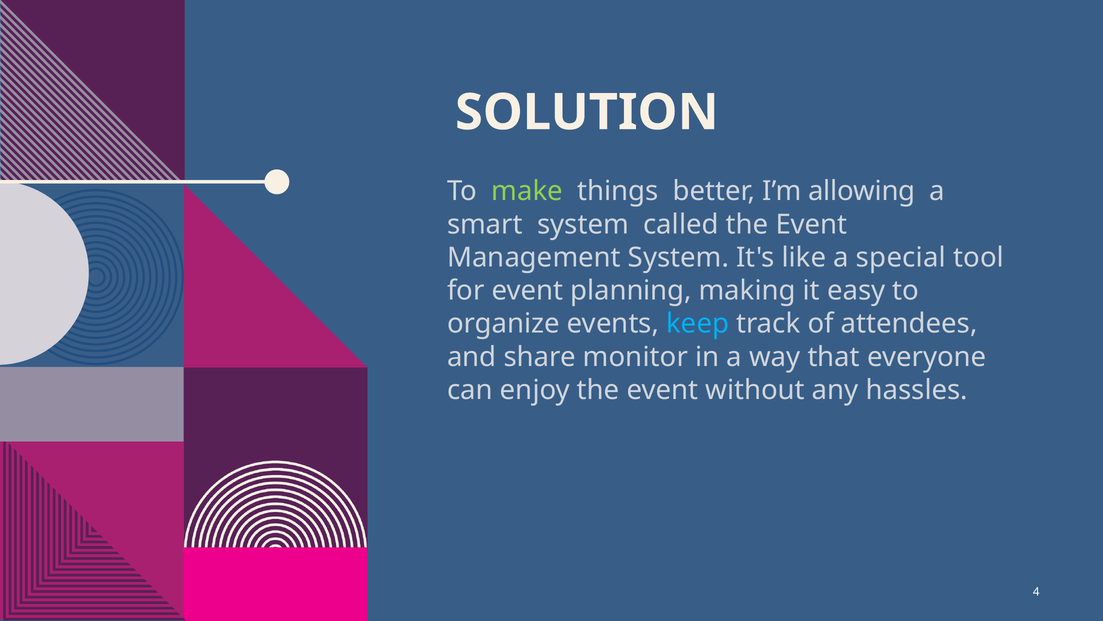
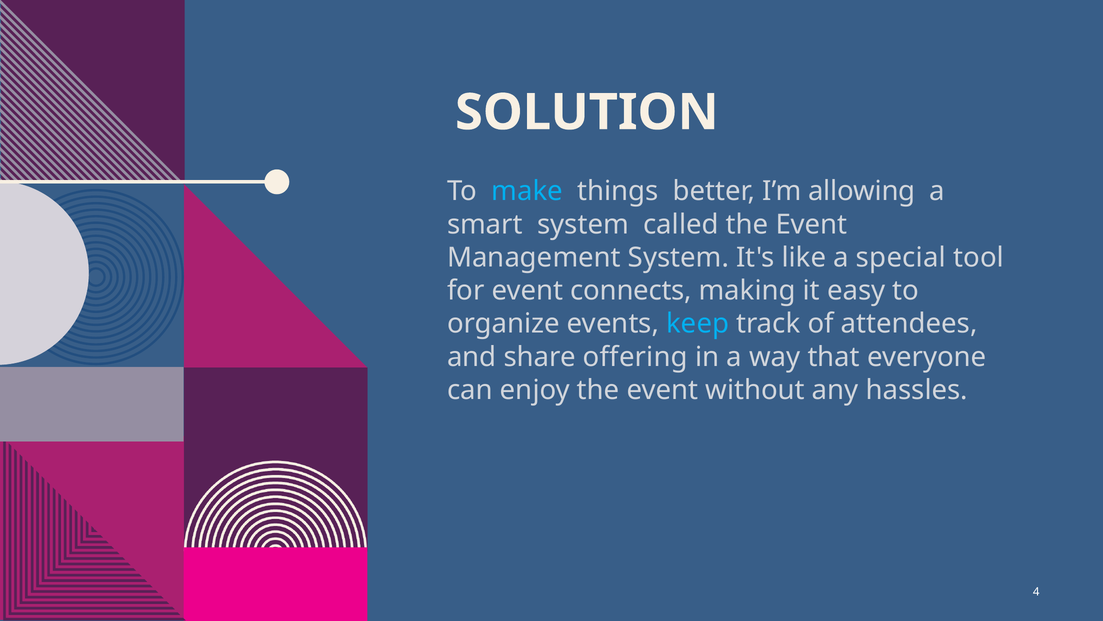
make colour: light green -> light blue
planning: planning -> connects
monitor: monitor -> offering
